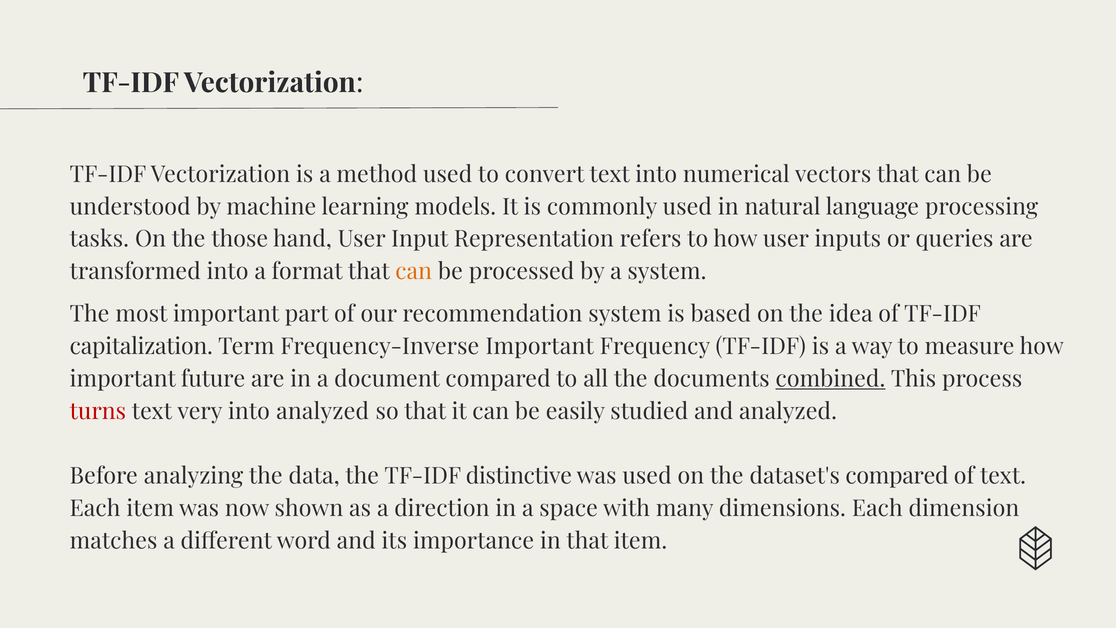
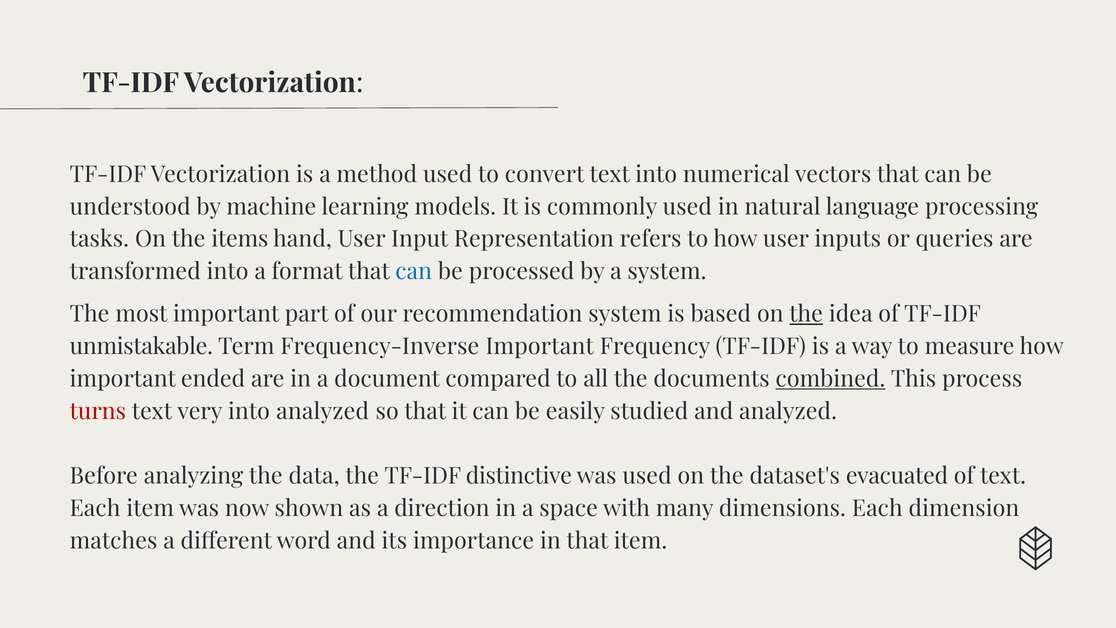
those: those -> items
can at (414, 272) colour: orange -> blue
the at (806, 314) underline: none -> present
capitalization: capitalization -> unmistakable
future: future -> ended
dataset's compared: compared -> evacuated
